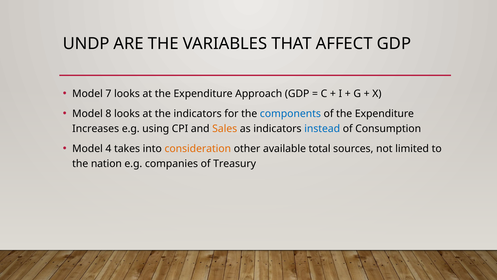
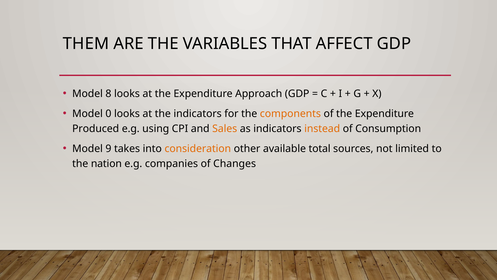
UNDP: UNDP -> THEM
7: 7 -> 8
8: 8 -> 0
components colour: blue -> orange
Increases: Increases -> Produced
instead colour: blue -> orange
4: 4 -> 9
Treasury: Treasury -> Changes
